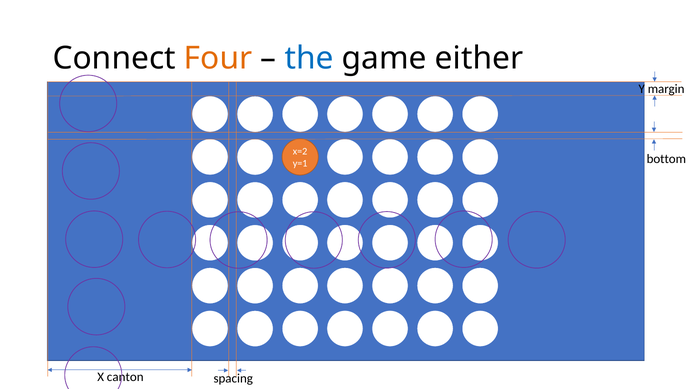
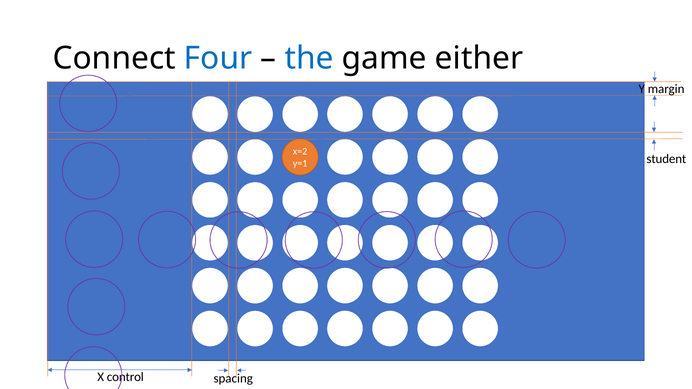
Four colour: orange -> blue
bottom: bottom -> student
canton: canton -> control
